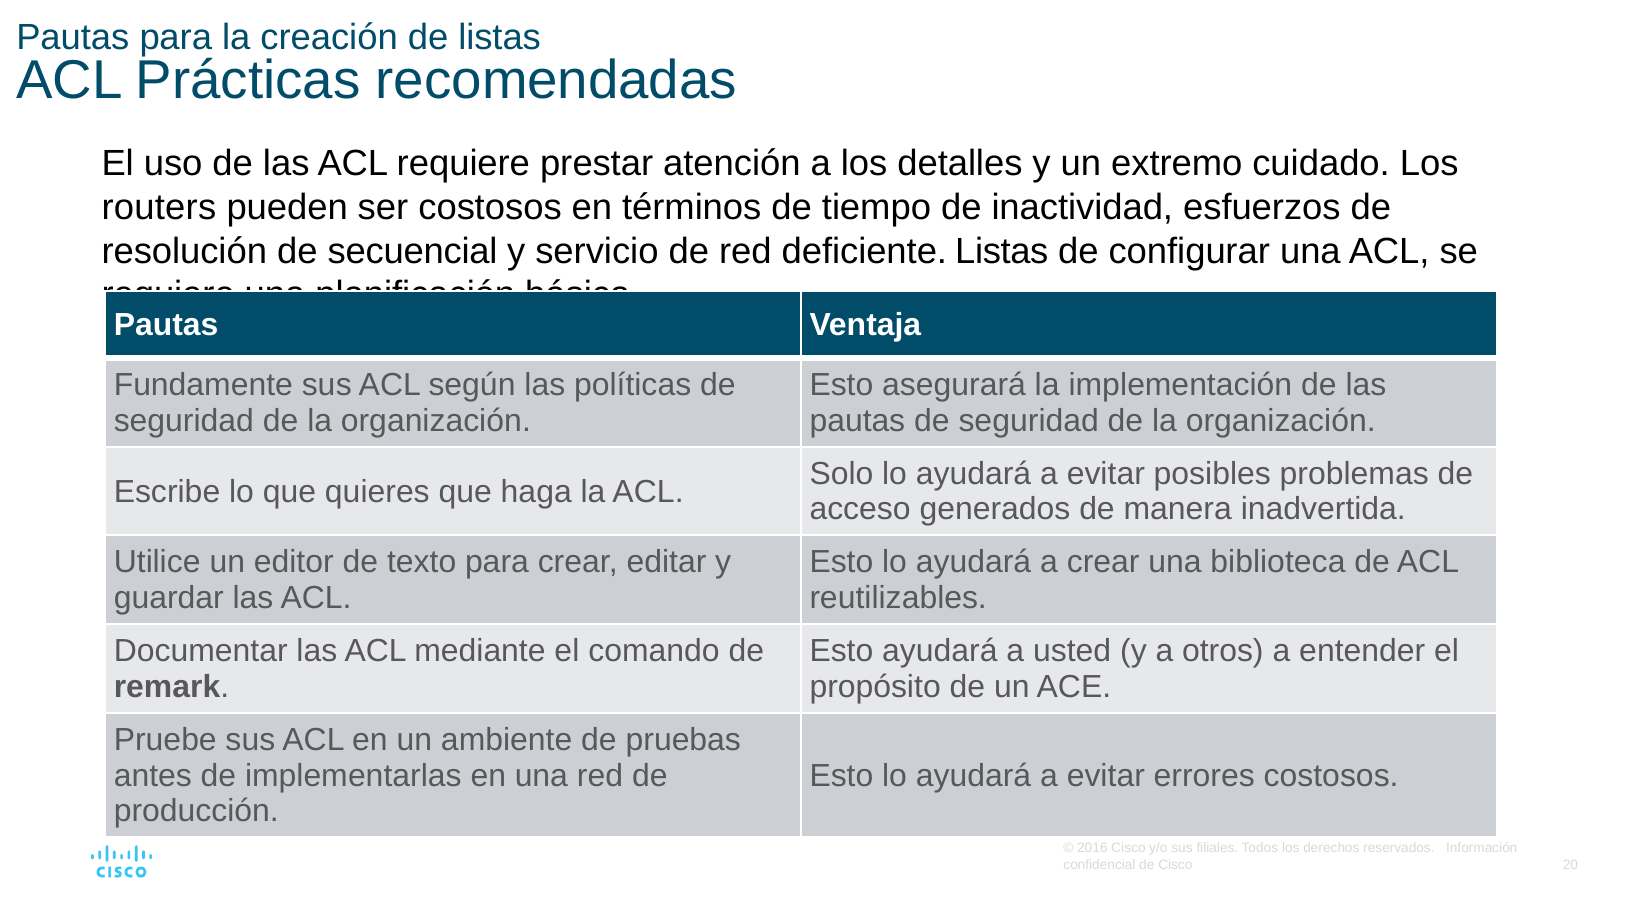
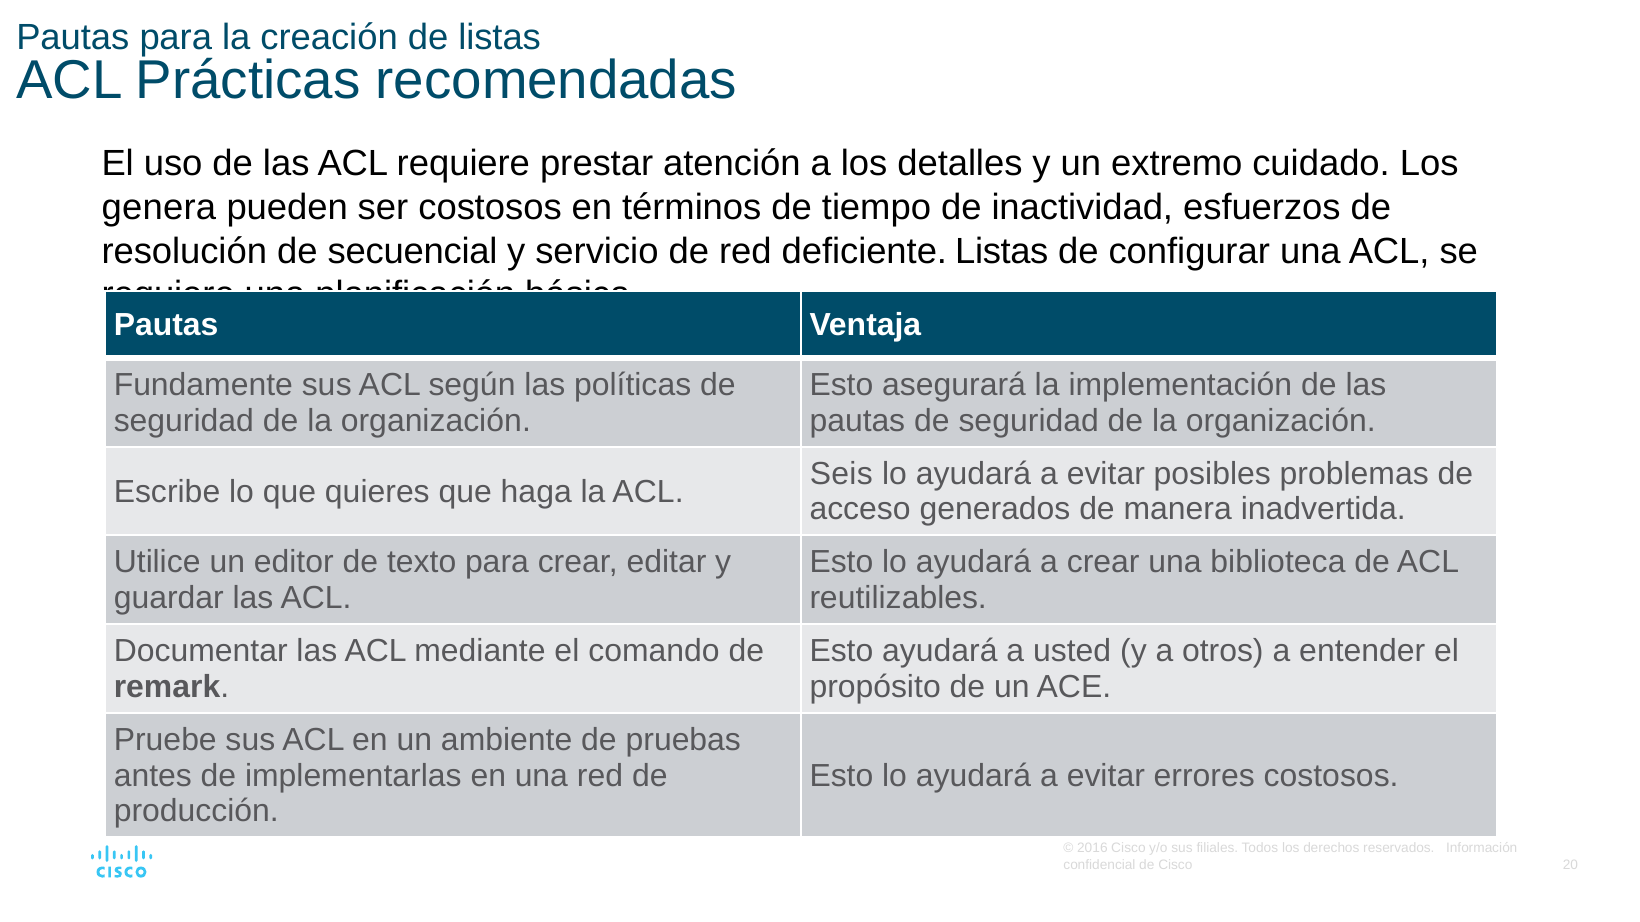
routers: routers -> genera
Solo: Solo -> Seis
